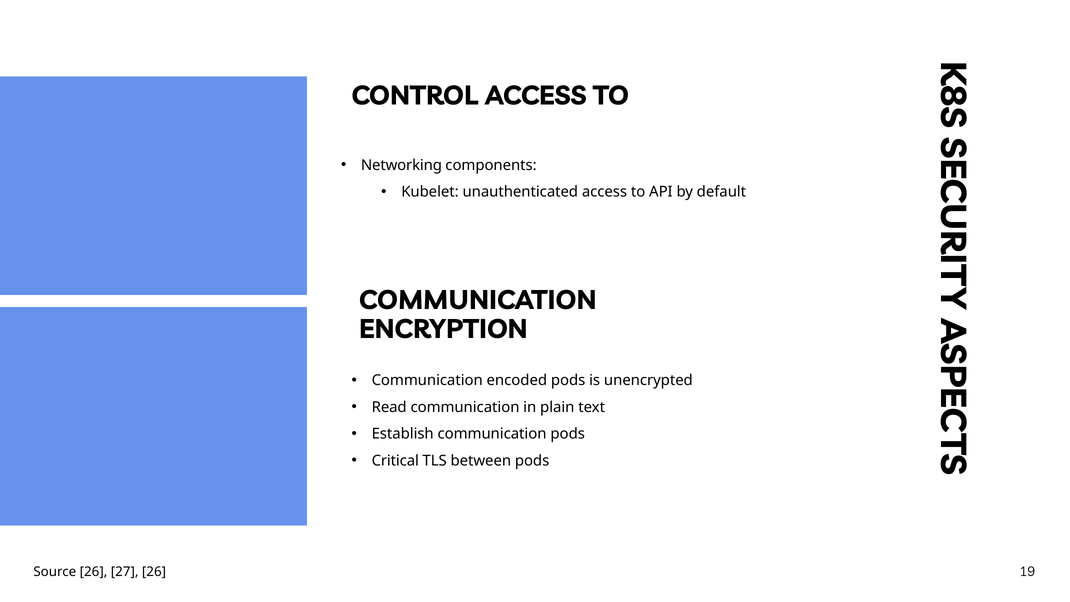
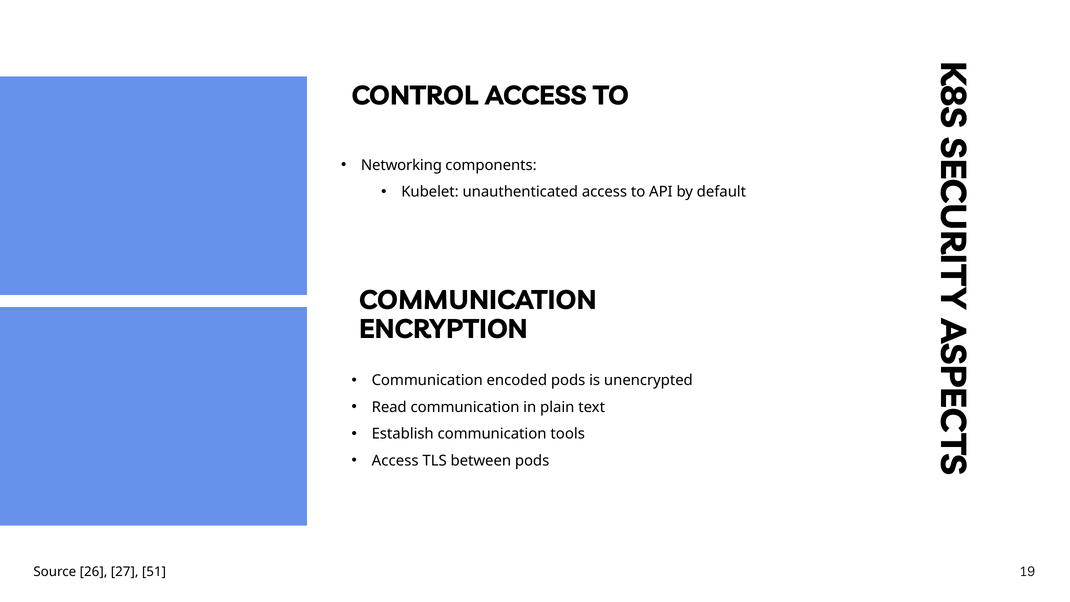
communication pods: pods -> tools
Critical at (395, 461): Critical -> Access
27 26: 26 -> 51
